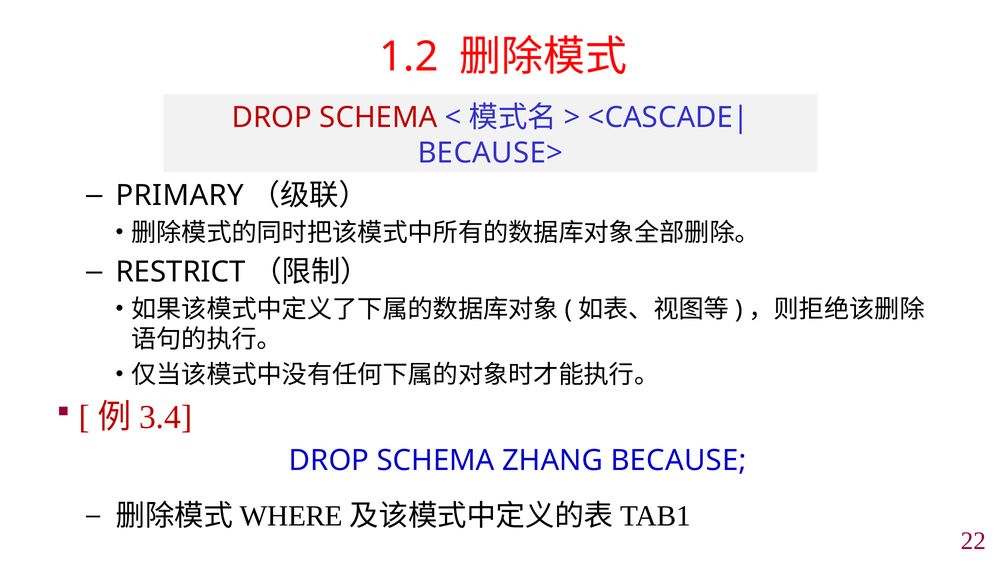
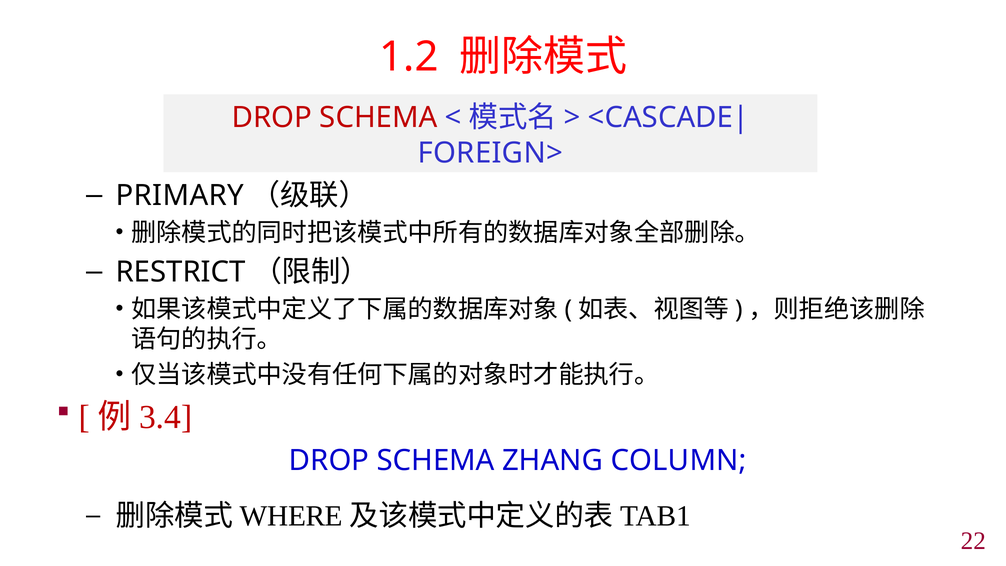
BECAUSE>: BECAUSE> -> FOREIGN>
BECAUSE: BECAUSE -> COLUMN
